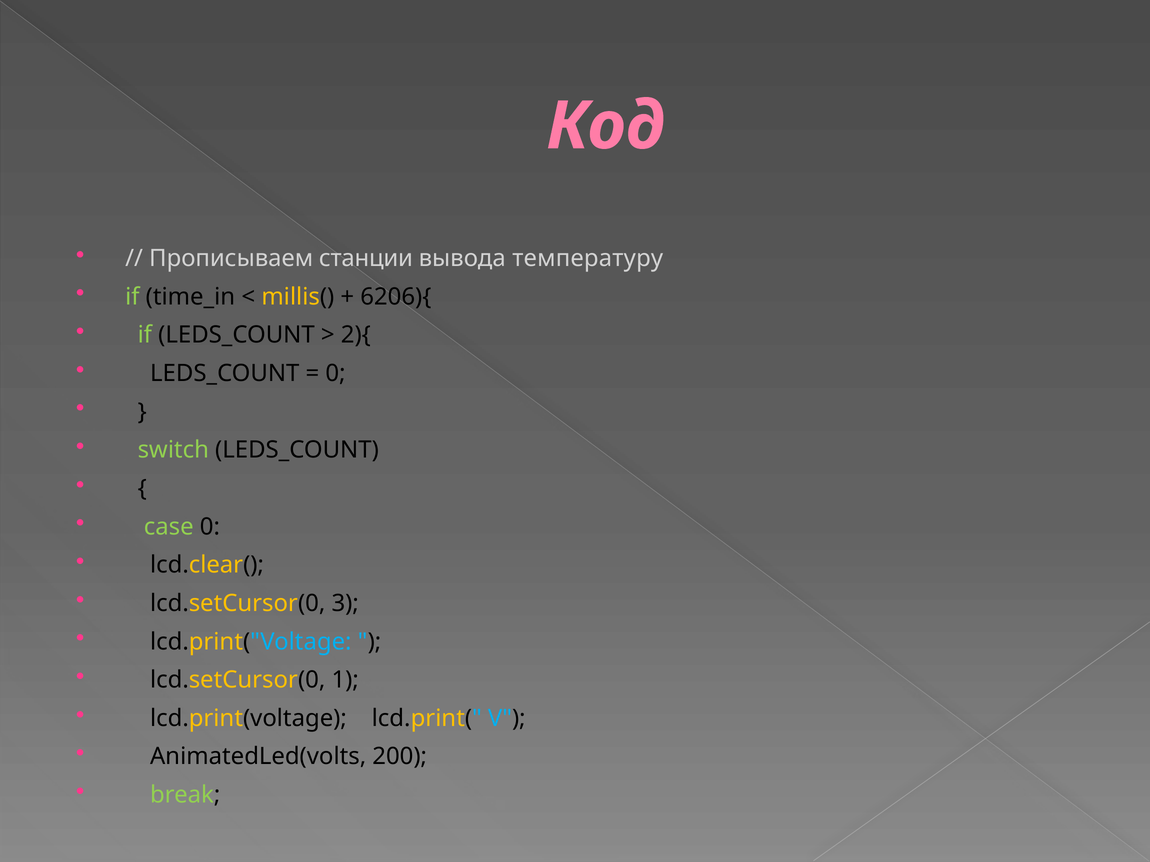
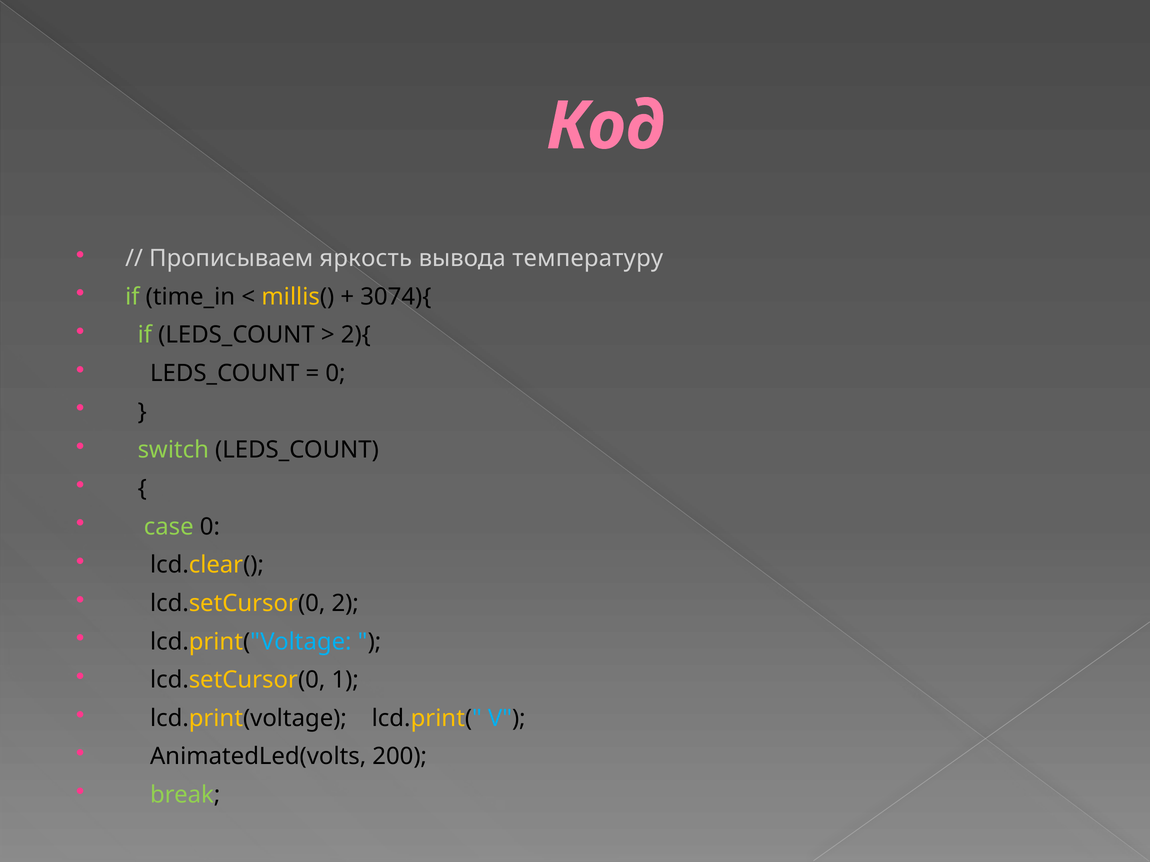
станции: станции -> яркость
6206){: 6206){ -> 3074){
3: 3 -> 2
